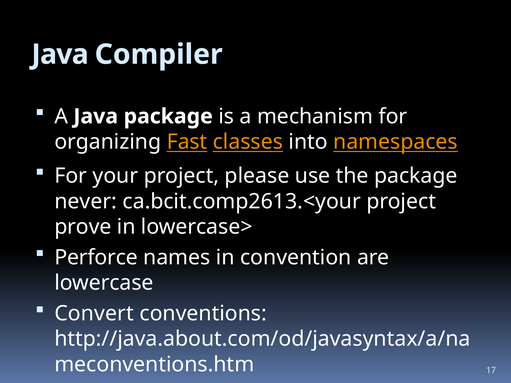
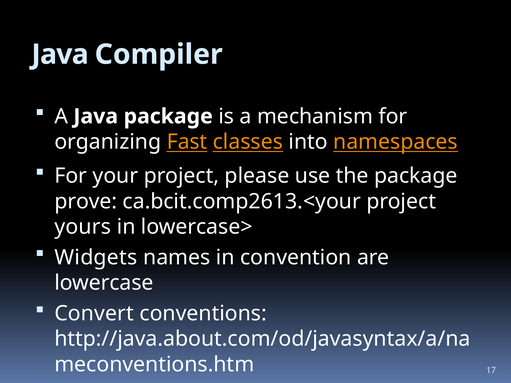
never: never -> prove
prove: prove -> yours
Perforce: Perforce -> Widgets
